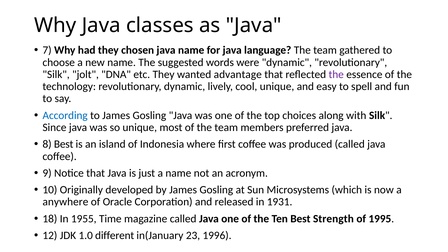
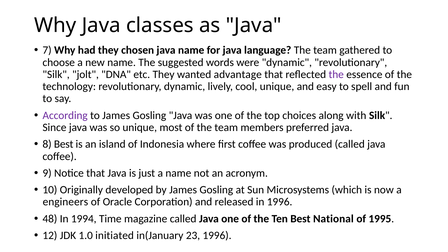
According colour: blue -> purple
anywhere: anywhere -> engineers
in 1931: 1931 -> 1996
18: 18 -> 48
1955: 1955 -> 1994
Strength: Strength -> National
different: different -> initiated
